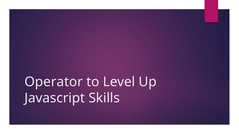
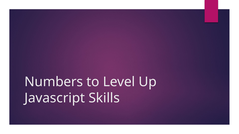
Operator: Operator -> Numbers
